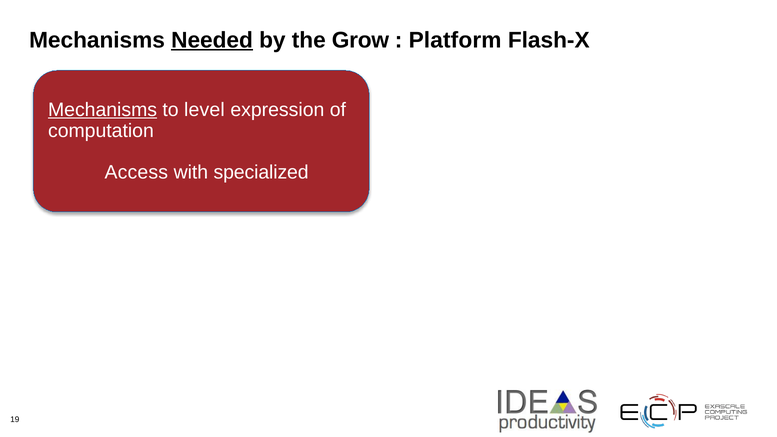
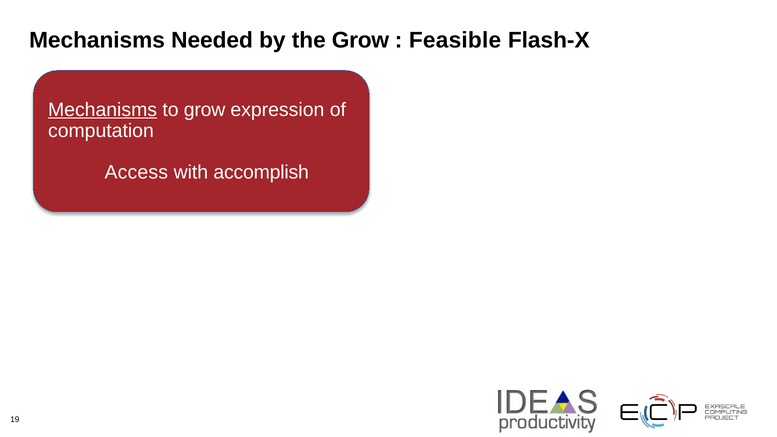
Needed underline: present -> none
Platform: Platform -> Feasible
to level: level -> grow
specialized: specialized -> accomplish
